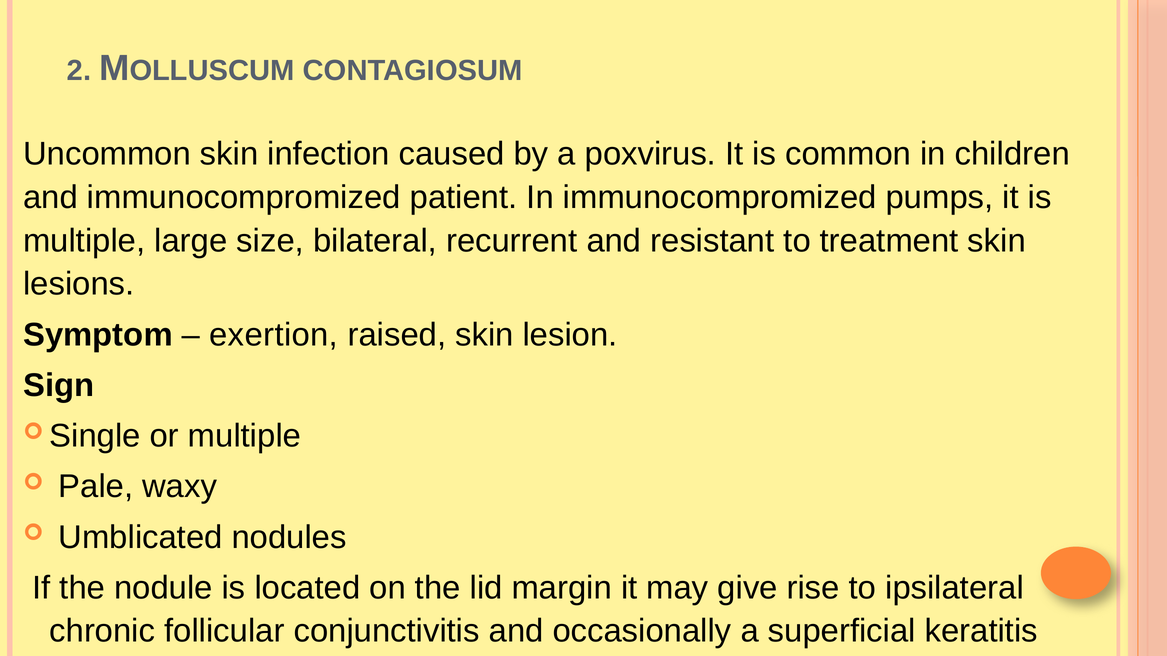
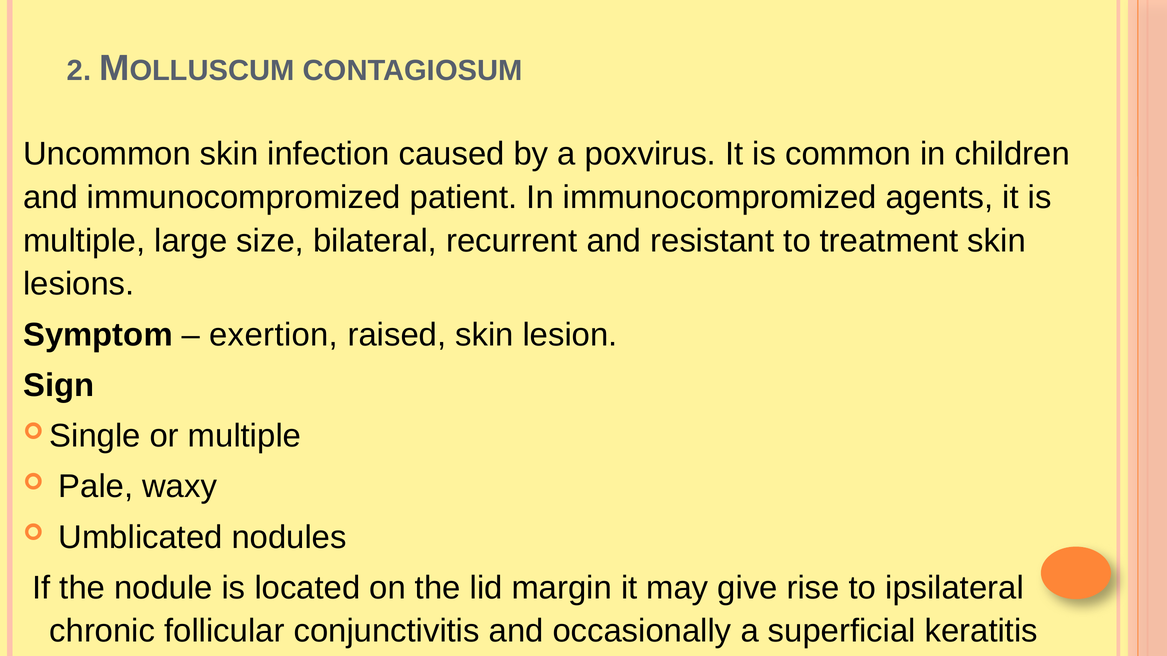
pumps: pumps -> agents
